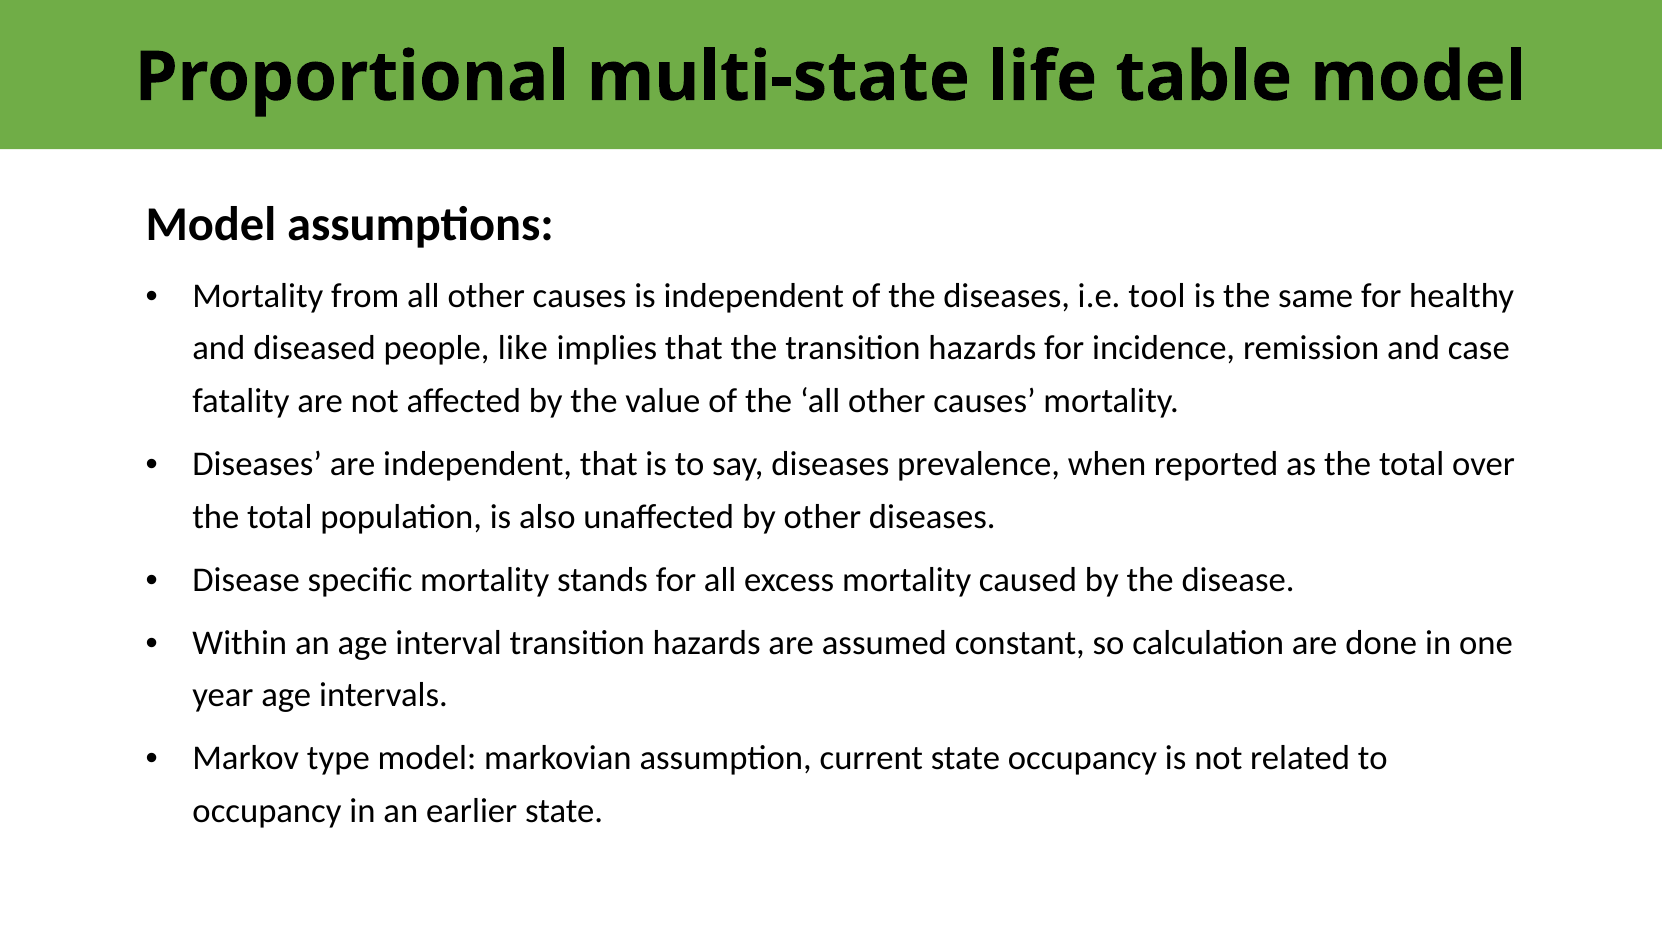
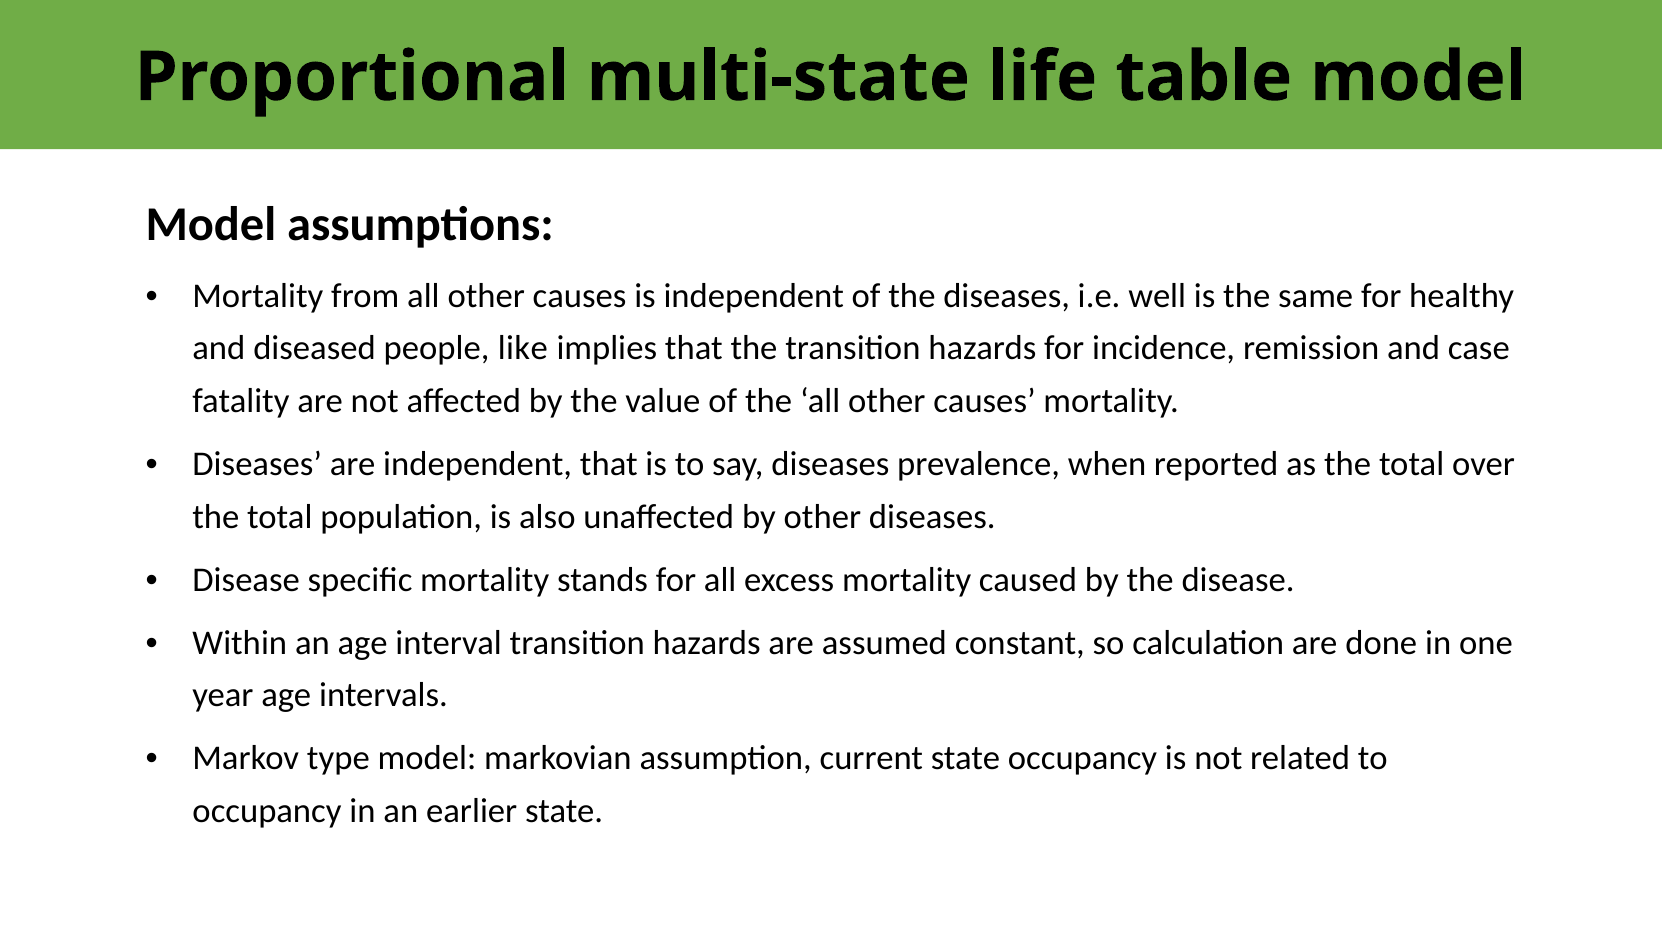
tool: tool -> well
